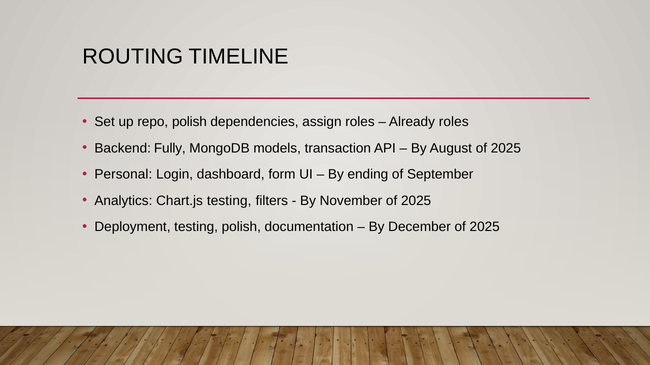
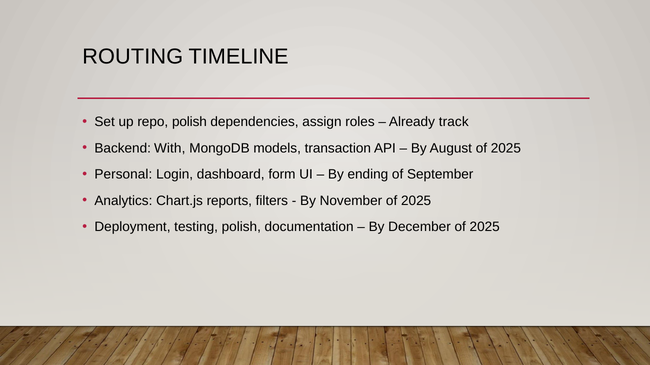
Already roles: roles -> track
Fully: Fully -> With
Chart.js testing: testing -> reports
